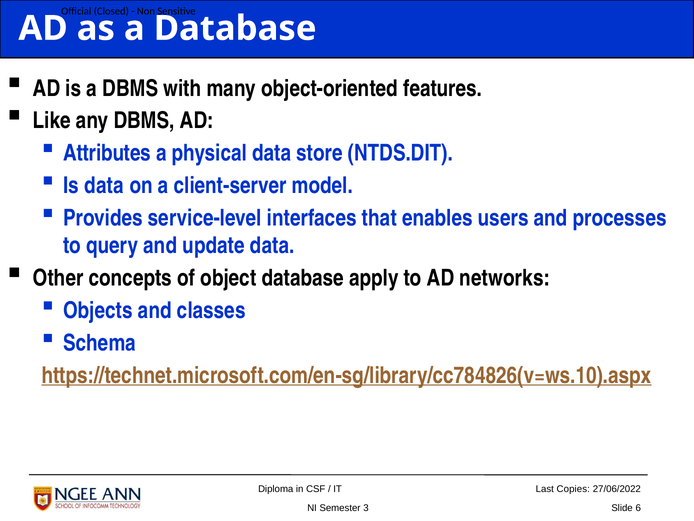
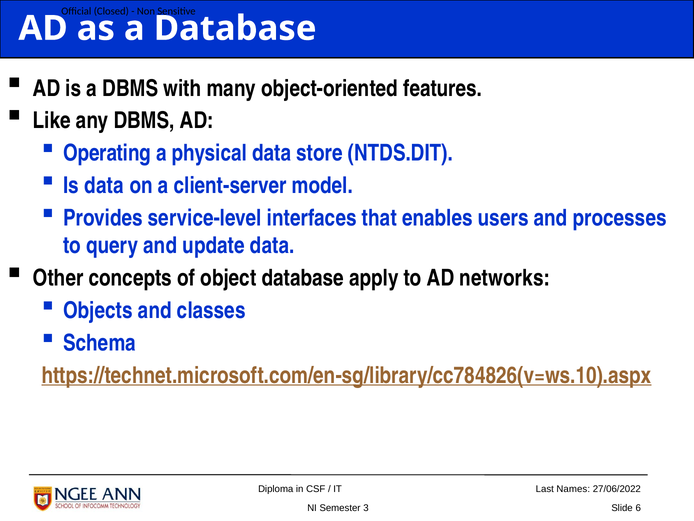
Attributes: Attributes -> Operating
Copies: Copies -> Names
